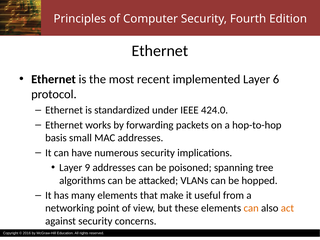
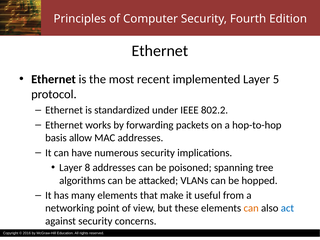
6: 6 -> 5
424.0: 424.0 -> 802.2
small: small -> allow
9: 9 -> 8
act colour: orange -> blue
